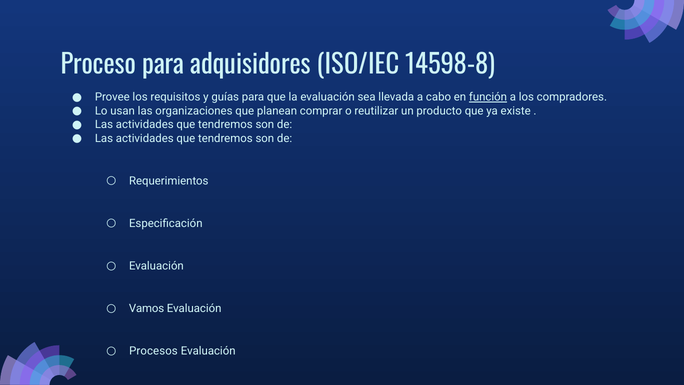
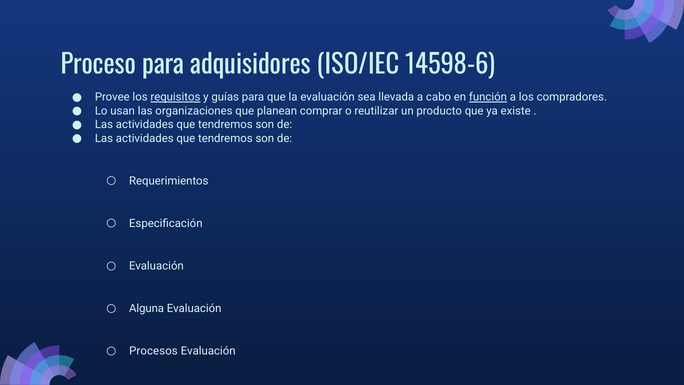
14598-8: 14598-8 -> 14598-6
requisitos underline: none -> present
Vamos: Vamos -> Alguna
